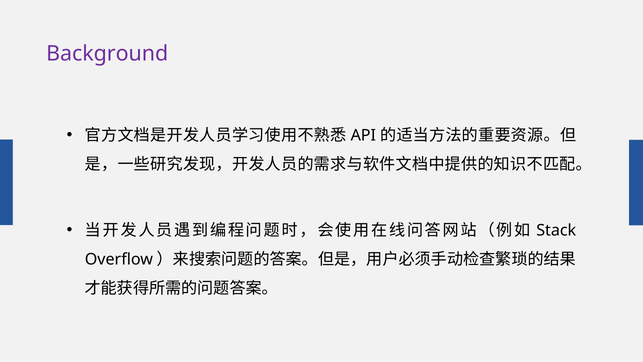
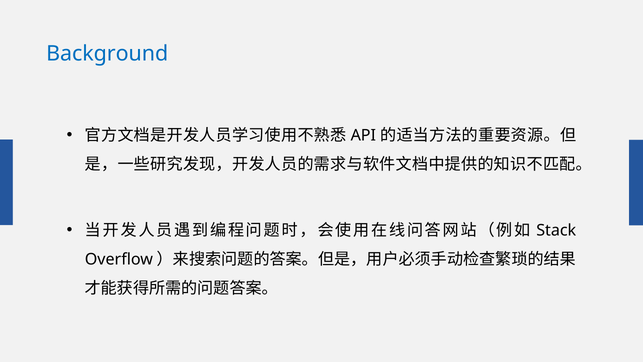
Background colour: purple -> blue
